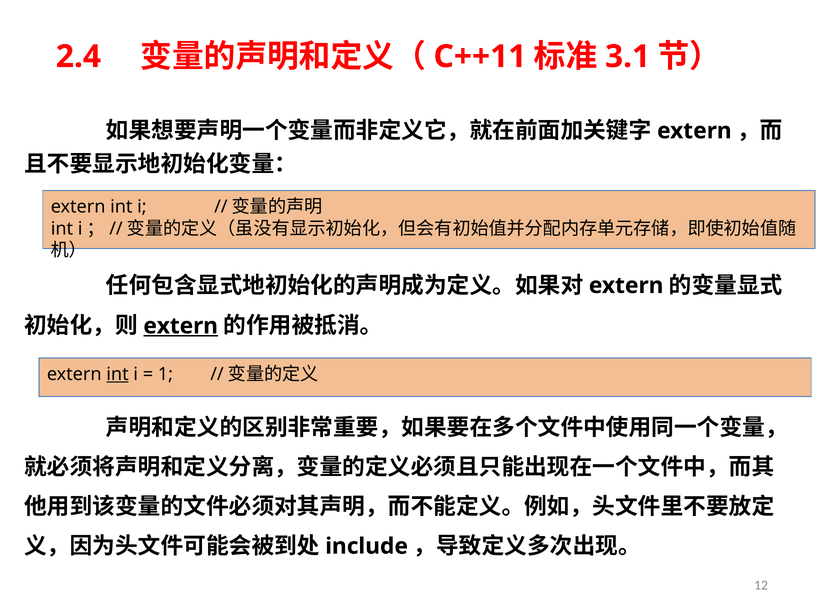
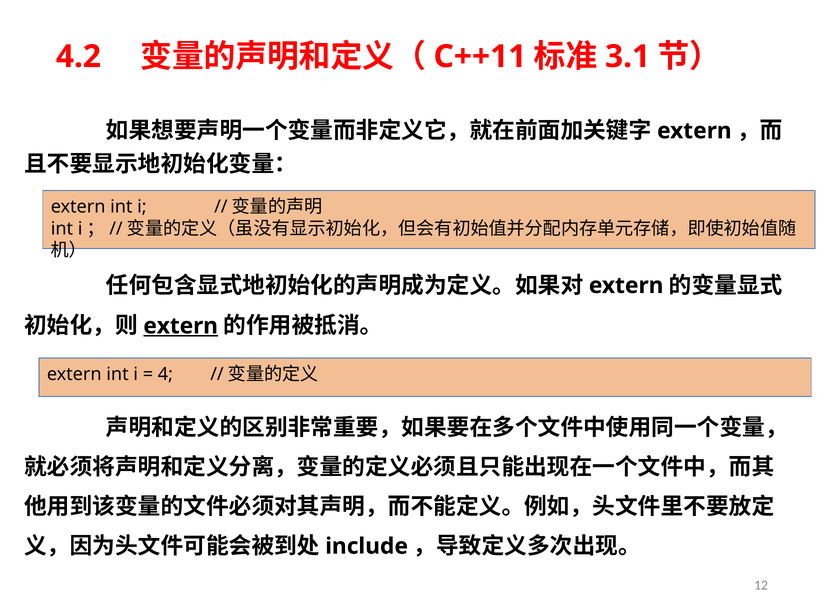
2.4: 2.4 -> 4.2
int at (118, 374) underline: present -> none
1: 1 -> 4
